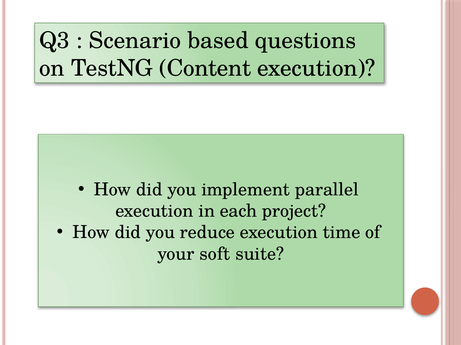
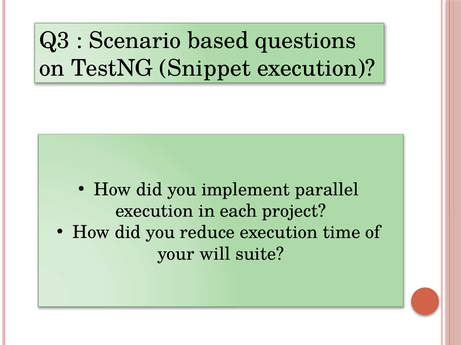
Content: Content -> Snippet
soft: soft -> will
